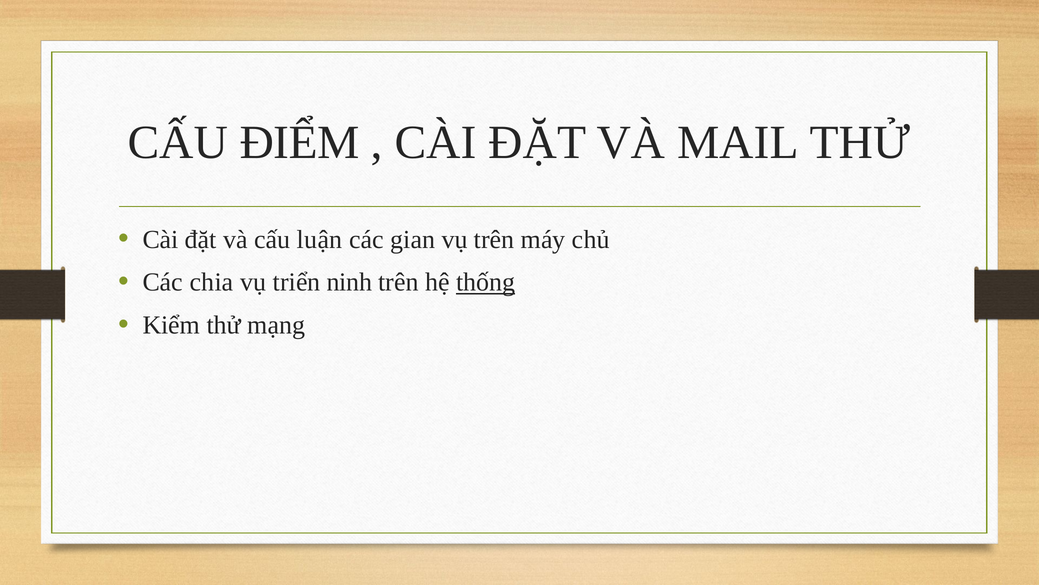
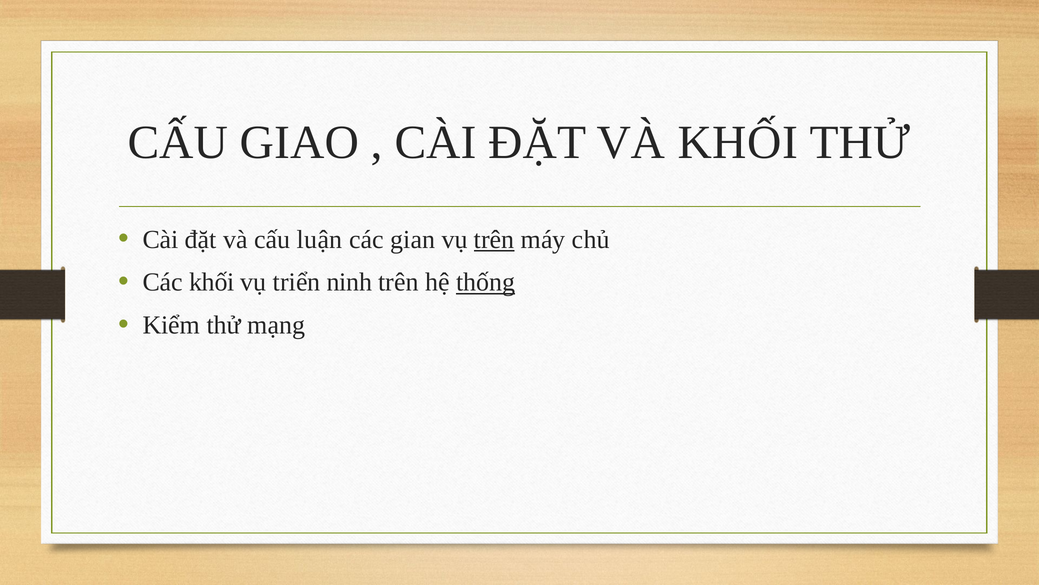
ĐIỂM: ĐIỂM -> GIAO
VÀ MAIL: MAIL -> KHỐI
trên at (494, 239) underline: none -> present
Các chia: chia -> khối
